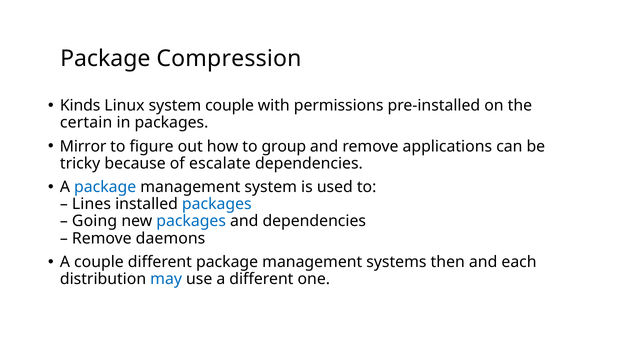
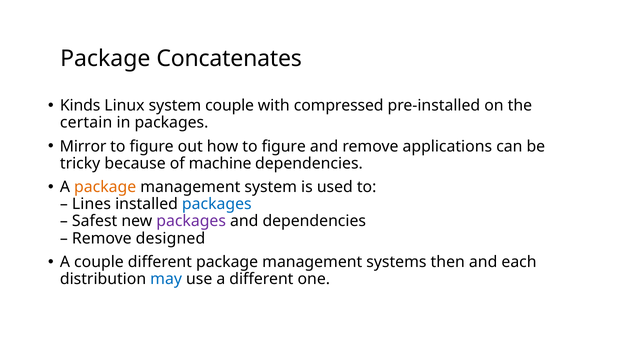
Compression: Compression -> Concatenates
permissions: permissions -> compressed
how to group: group -> figure
escalate: escalate -> machine
package at (105, 187) colour: blue -> orange
Going: Going -> Safest
packages at (191, 221) colour: blue -> purple
daemons: daemons -> designed
